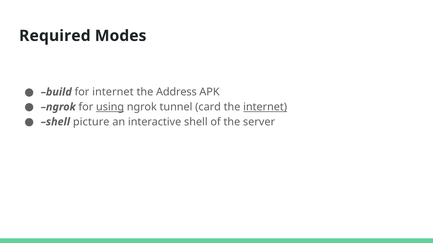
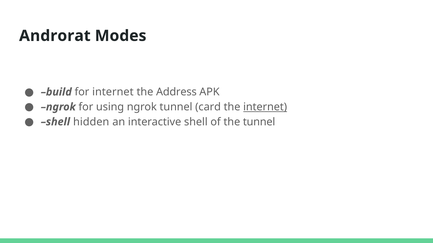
Required: Required -> Androrat
using underline: present -> none
picture: picture -> hidden
the server: server -> tunnel
